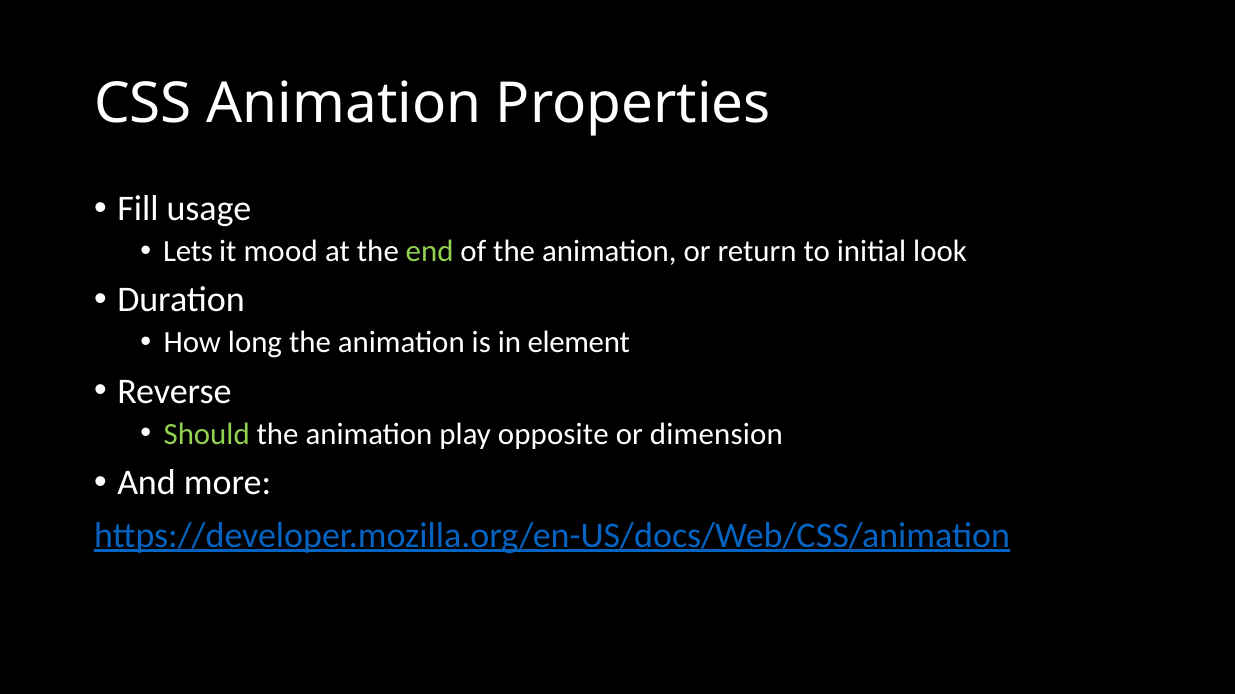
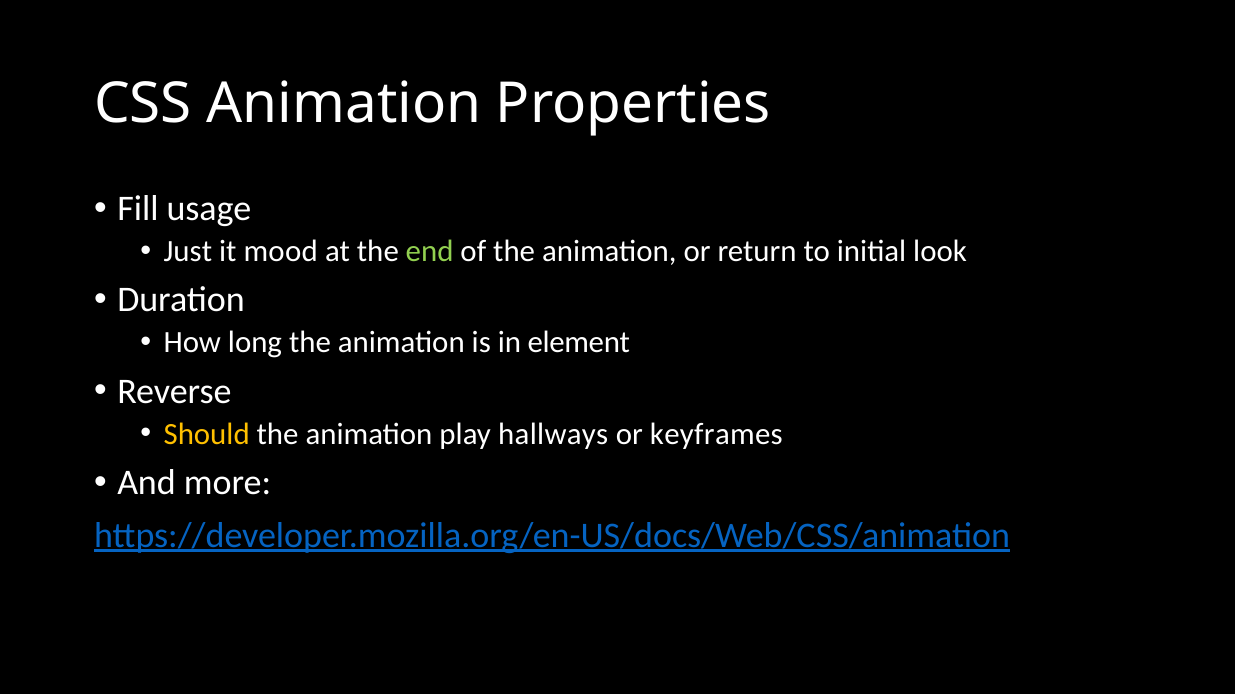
Lets: Lets -> Just
Should colour: light green -> yellow
opposite: opposite -> hallways
dimension: dimension -> keyframes
